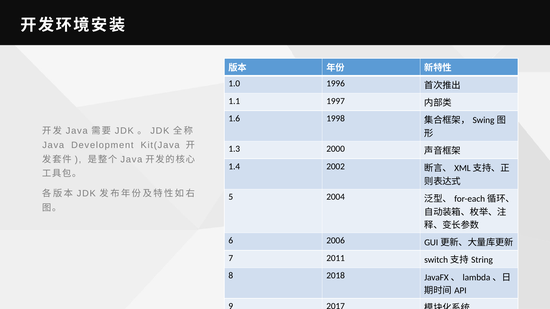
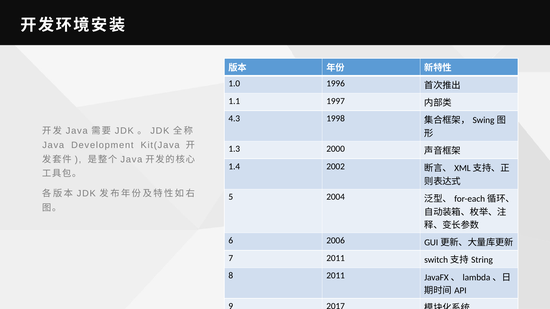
1.6: 1.6 -> 4.3
8 2018: 2018 -> 2011
